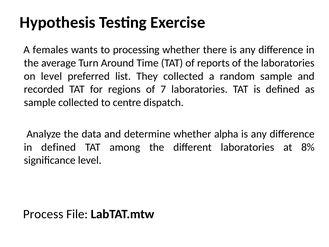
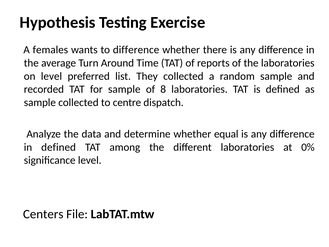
to processing: processing -> difference
for regions: regions -> sample
7: 7 -> 8
alpha: alpha -> equal
8%: 8% -> 0%
Process: Process -> Centers
